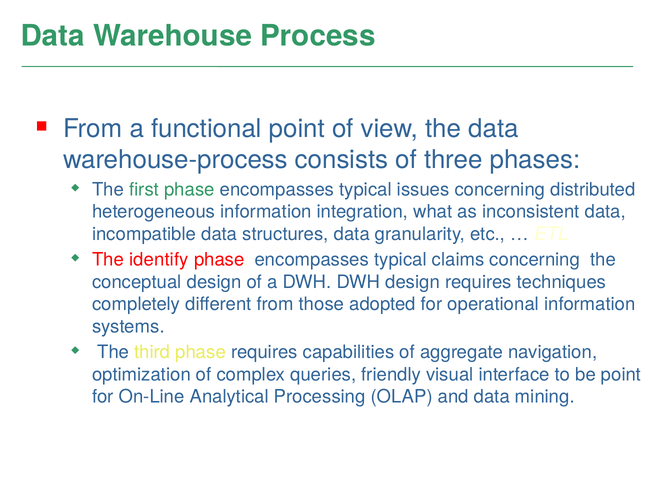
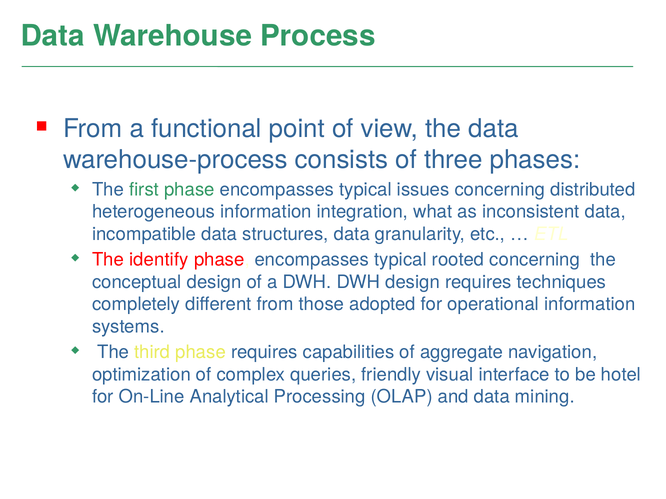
claims: claims -> rooted
be point: point -> hotel
